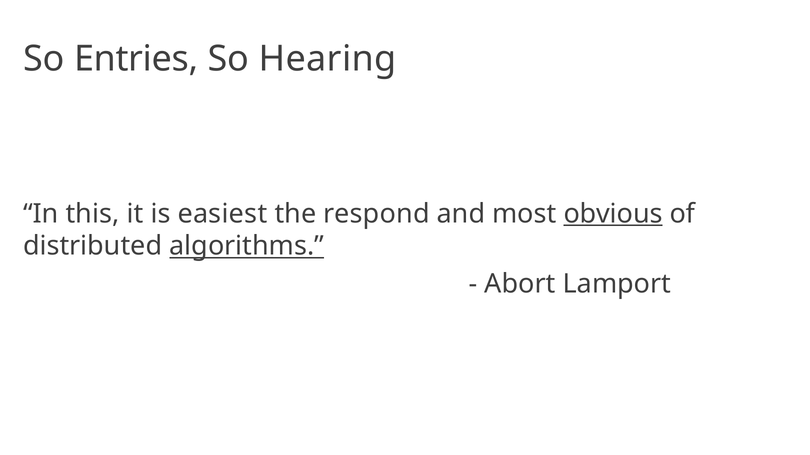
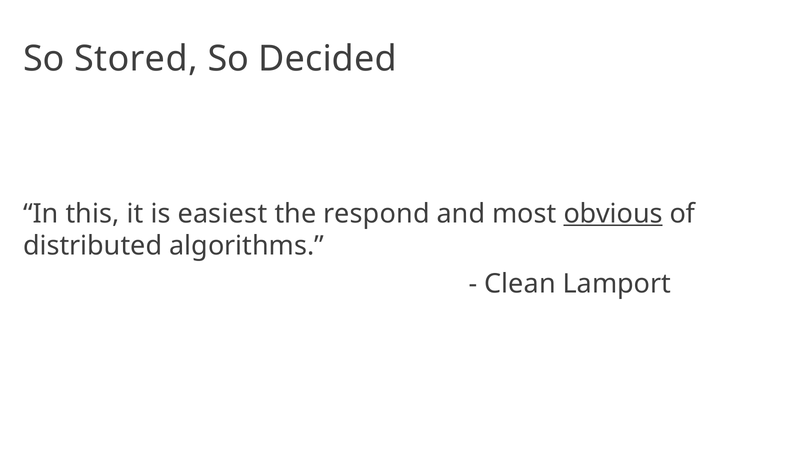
Entries: Entries -> Stored
Hearing: Hearing -> Decided
algorithms underline: present -> none
Abort: Abort -> Clean
